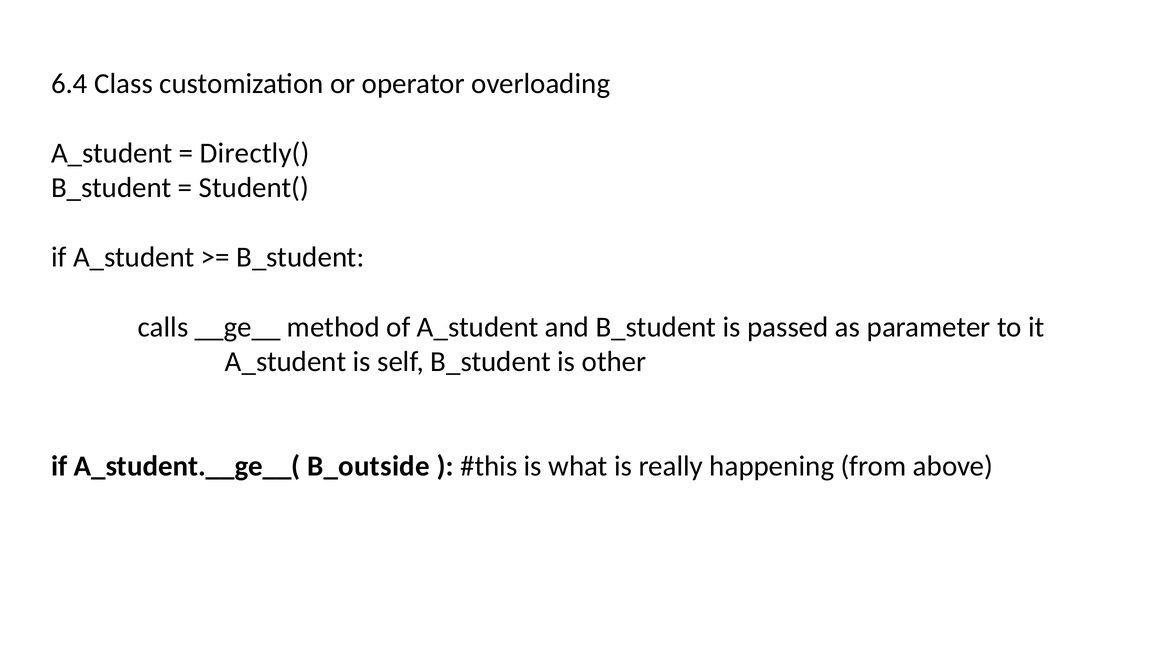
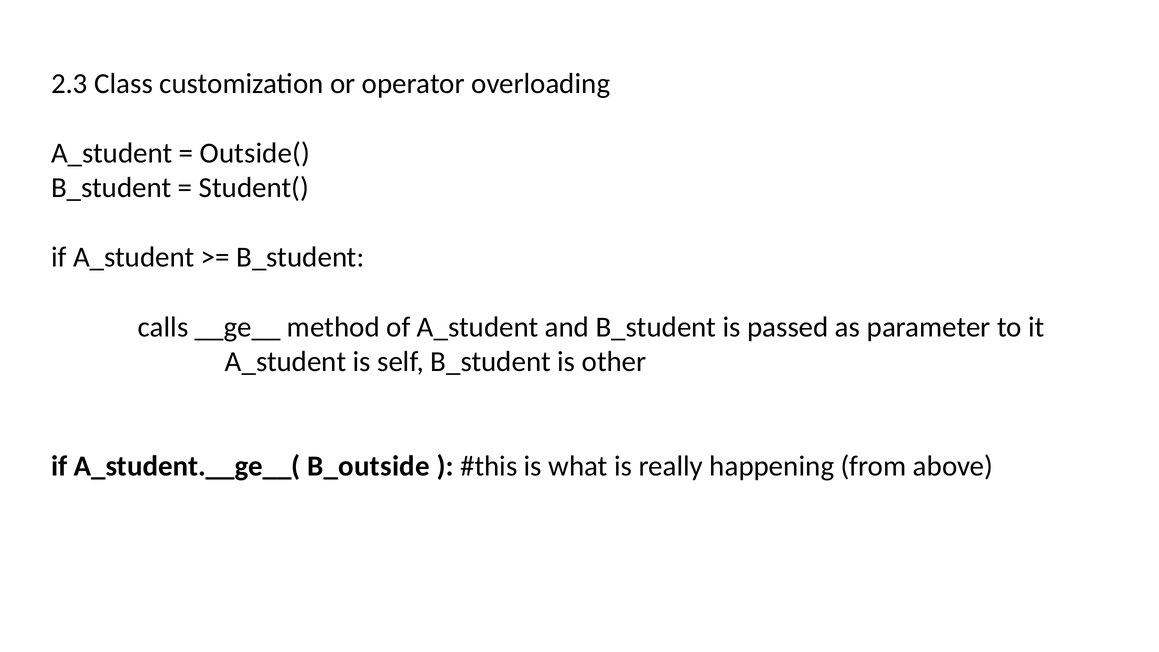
6.4: 6.4 -> 2.3
Directly(: Directly( -> Outside(
